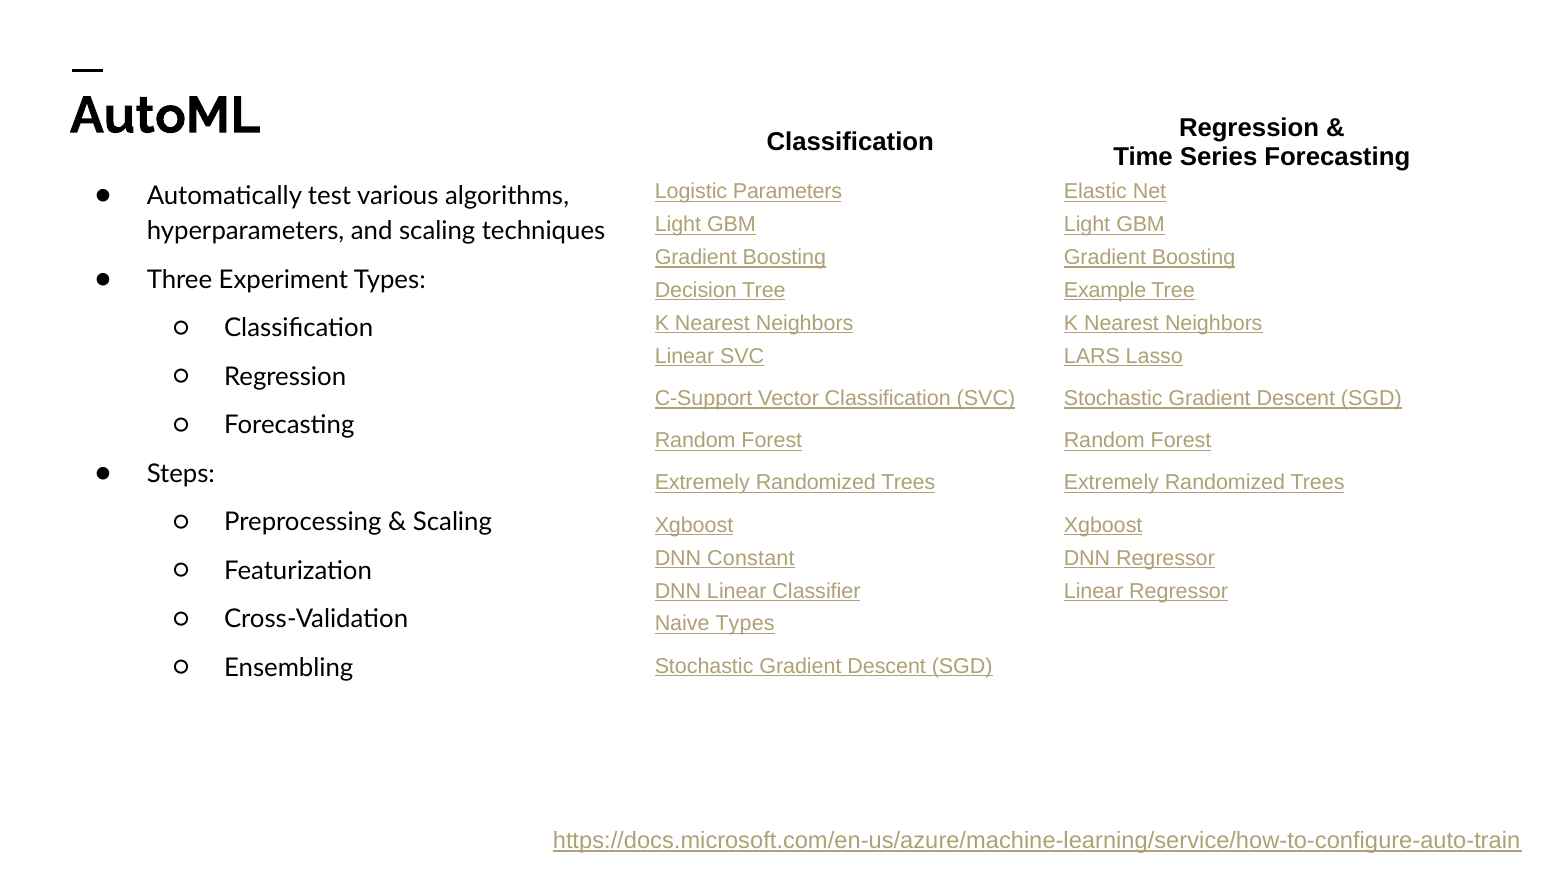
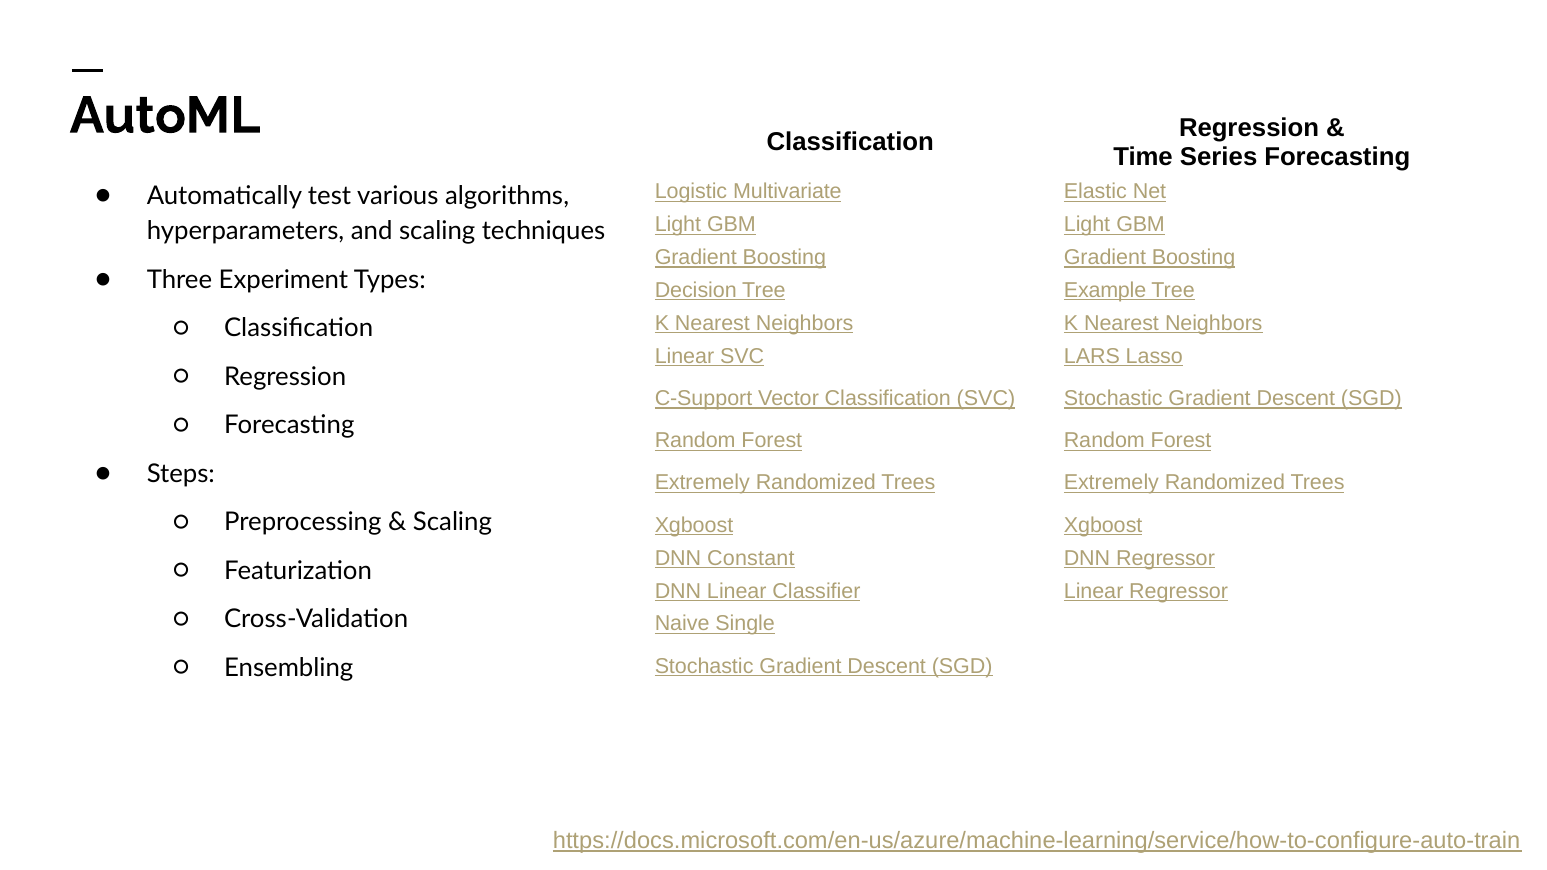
Parameters: Parameters -> Multivariate
Naive Types: Types -> Single
